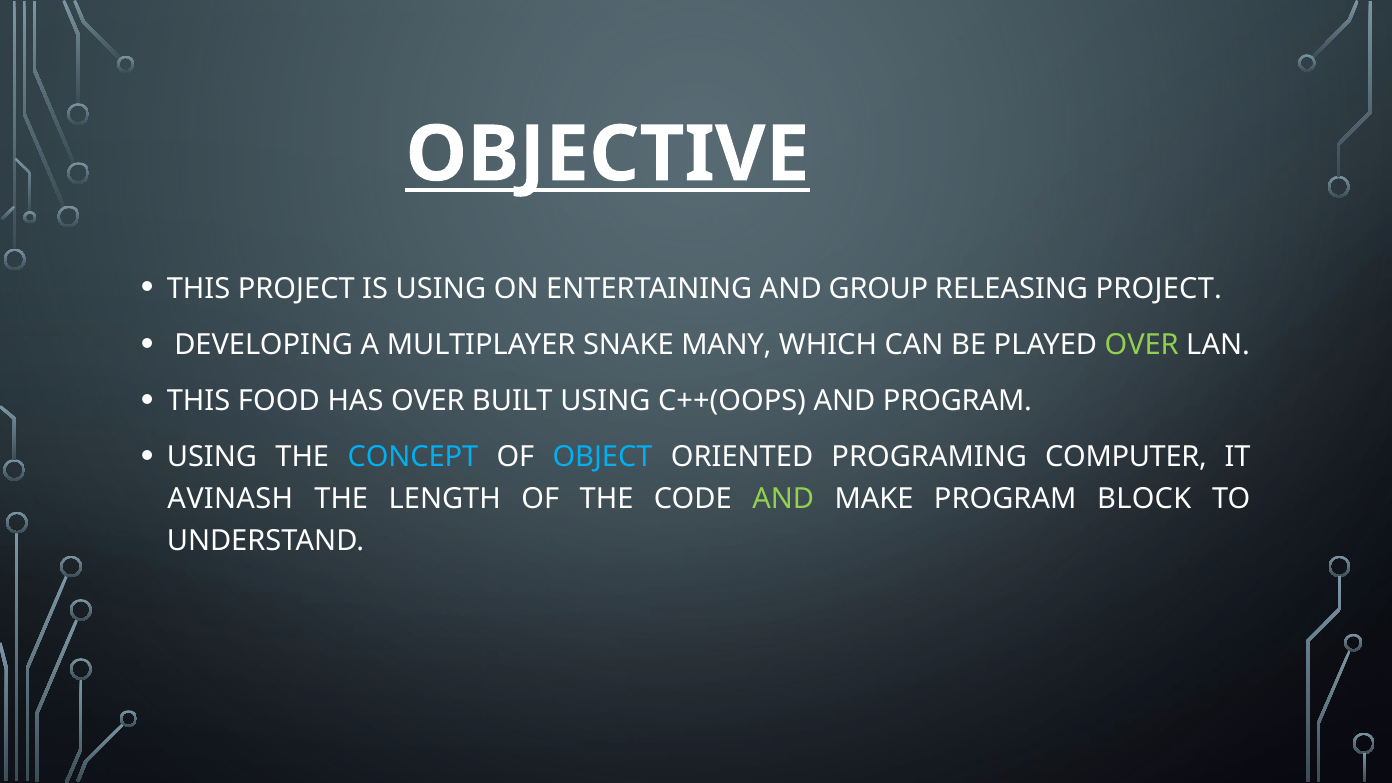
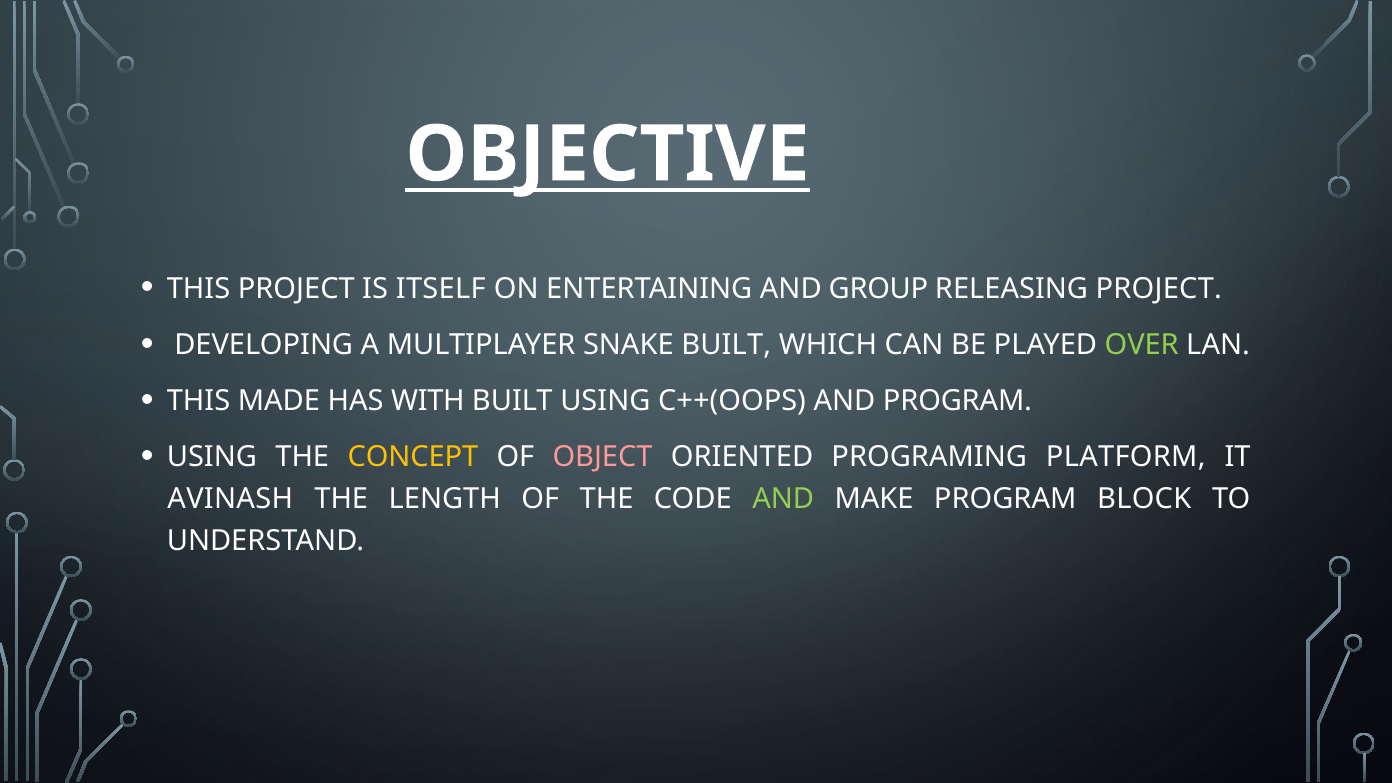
IS USING: USING -> ITSELF
SNAKE MANY: MANY -> BUILT
FOOD: FOOD -> MADE
HAS OVER: OVER -> WITH
CONCEPT colour: light blue -> yellow
OBJECT colour: light blue -> pink
COMPUTER: COMPUTER -> PLATFORM
